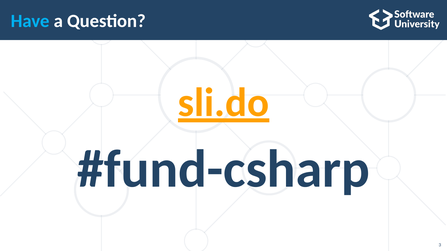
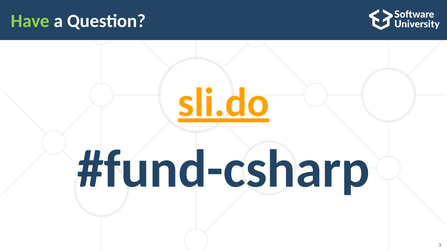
Have colour: light blue -> light green
